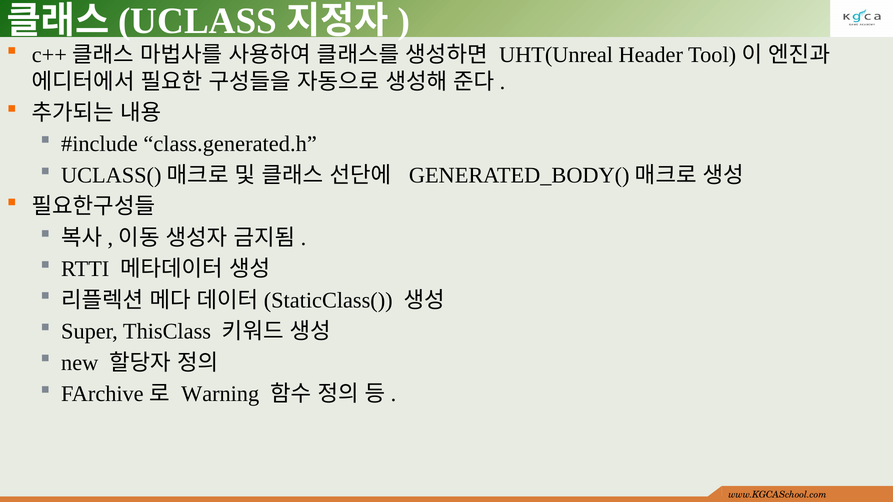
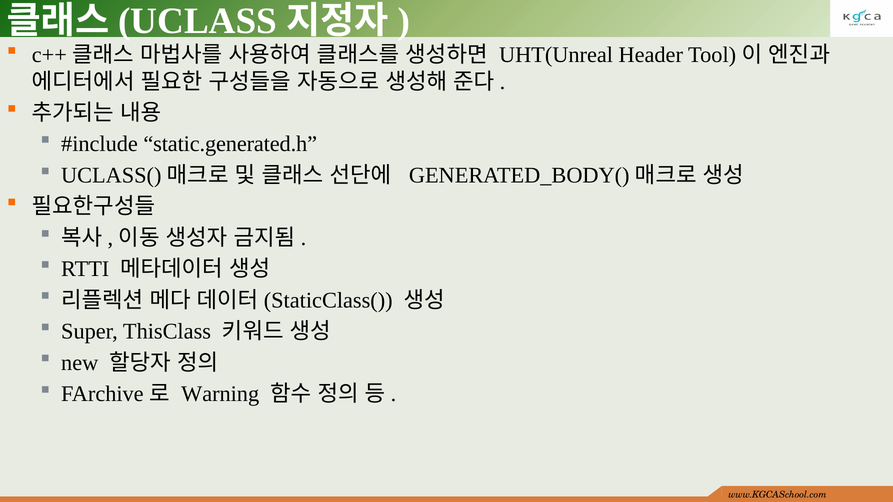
class.generated.h: class.generated.h -> static.generated.h
